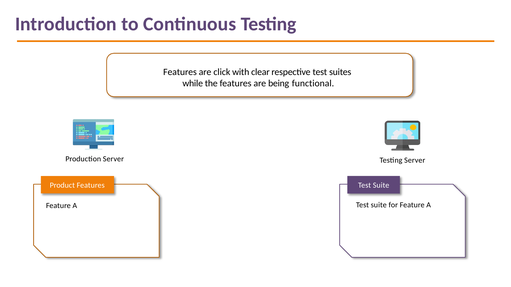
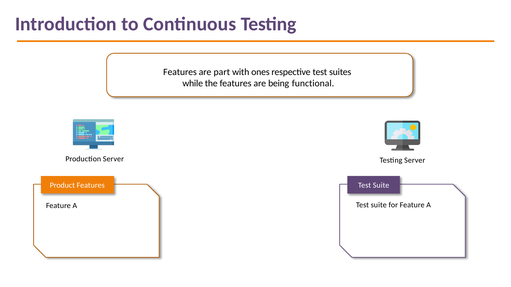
click: click -> part
clear: clear -> ones
